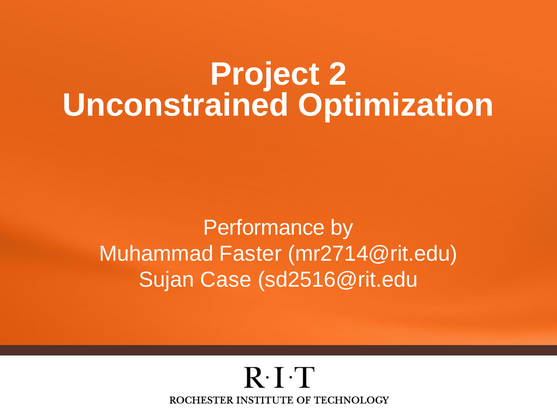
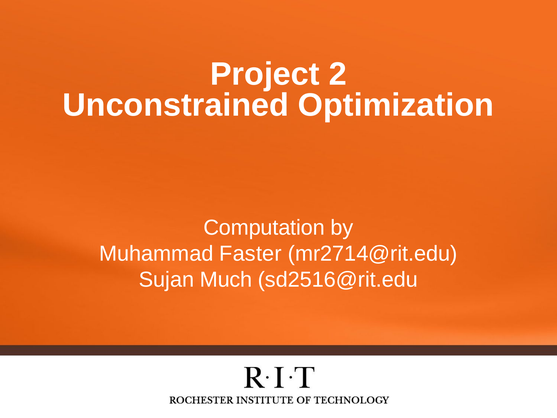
Performance: Performance -> Computation
Case: Case -> Much
